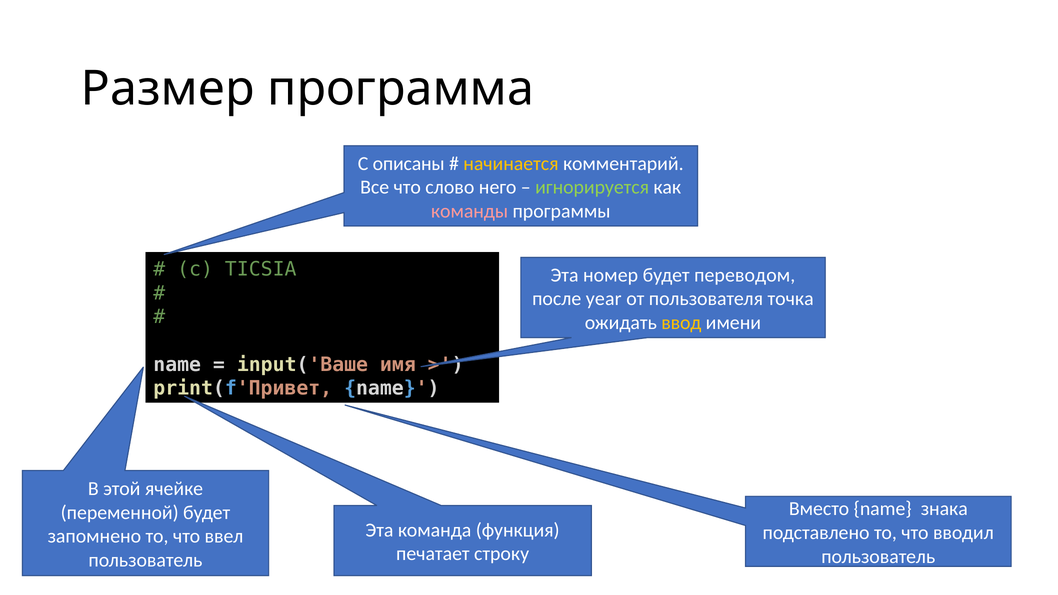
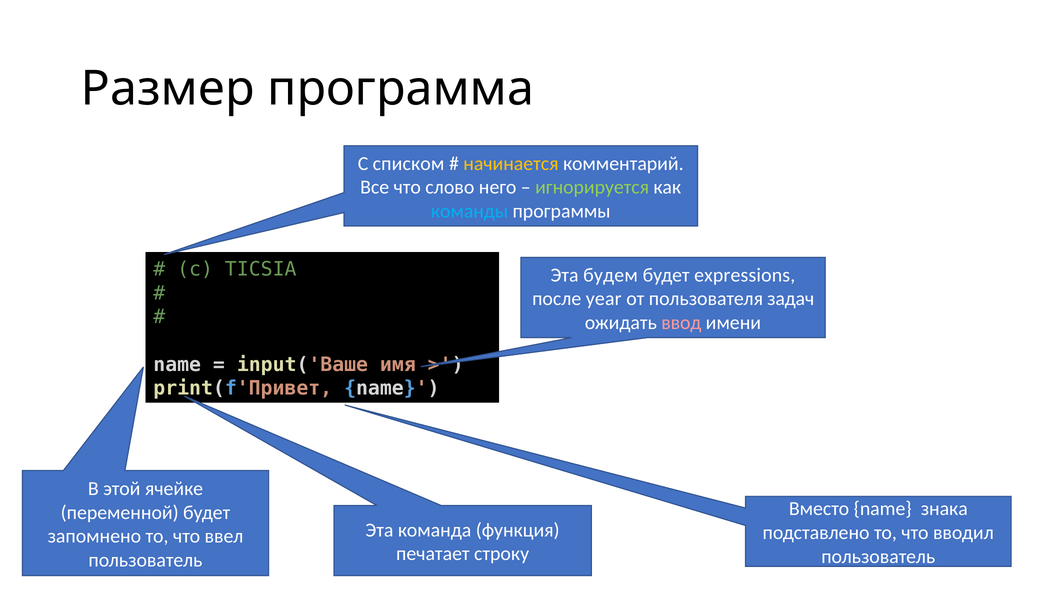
описаны: описаны -> списком
команды colour: pink -> light blue
номер: номер -> будем
переводом: переводом -> expressions
точка: точка -> задач
ввод colour: yellow -> pink
